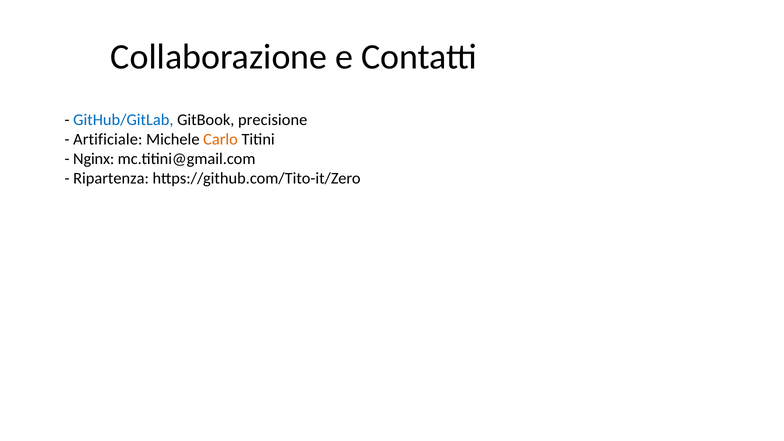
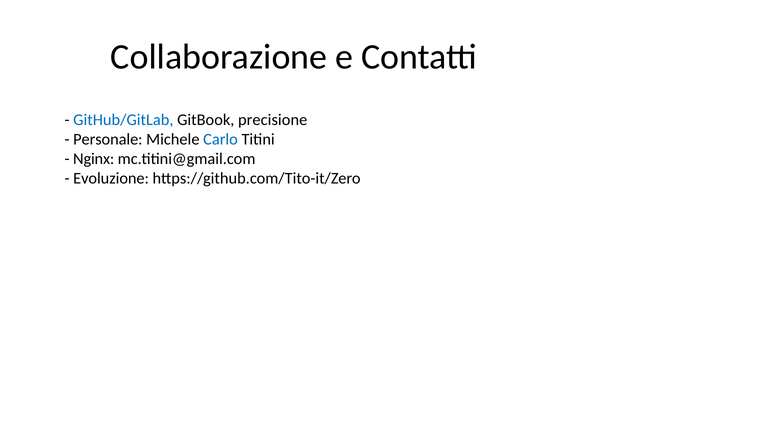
Artificiale: Artificiale -> Personale
Carlo colour: orange -> blue
Ripartenza: Ripartenza -> Evoluzione
